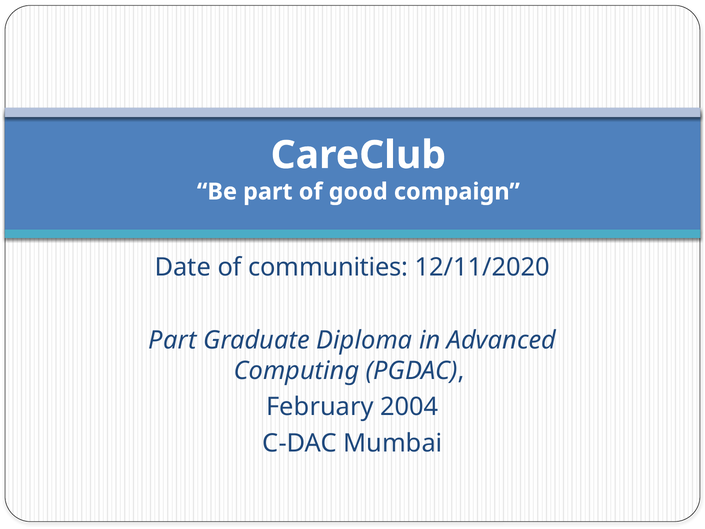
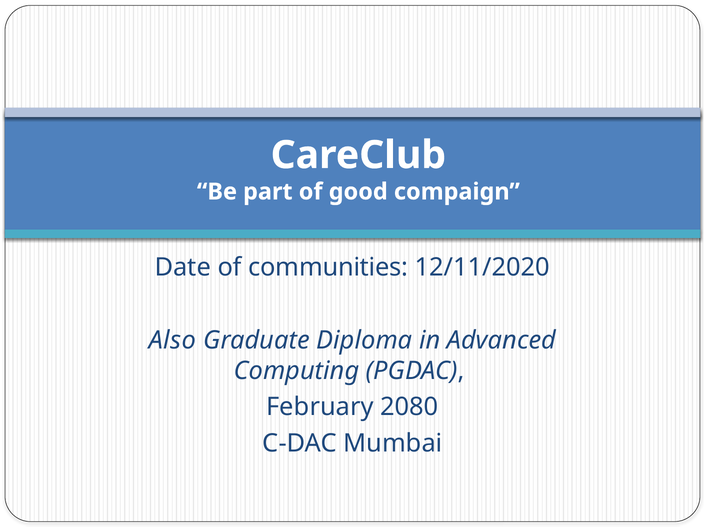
Part at (172, 340): Part -> Also
2004: 2004 -> 2080
